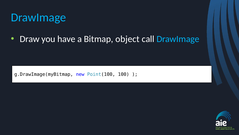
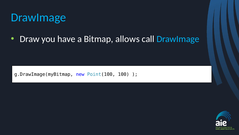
object: object -> allows
